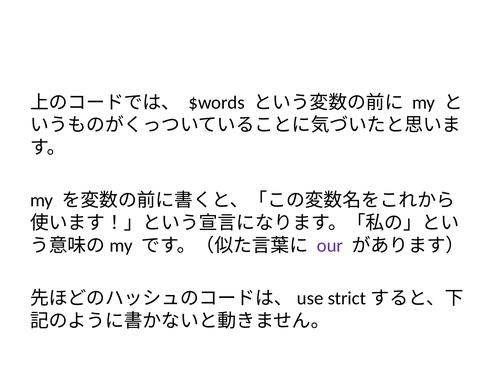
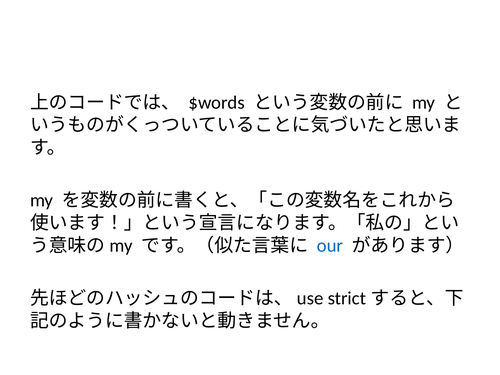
our colour: purple -> blue
